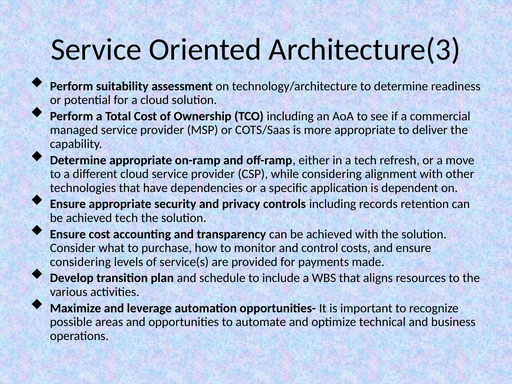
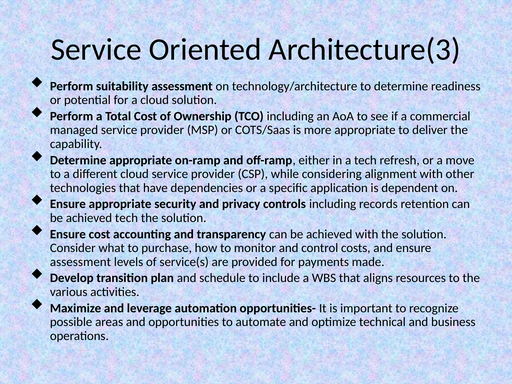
considering at (80, 262): considering -> assessment
